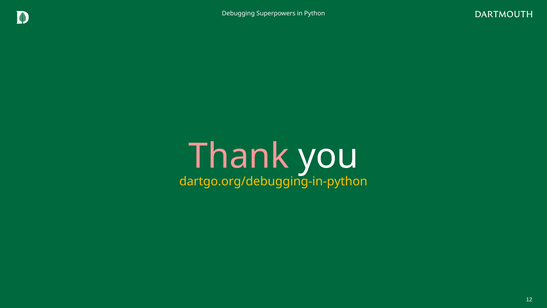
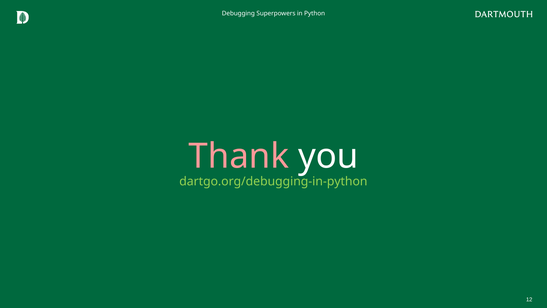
dartgo.org/debugging-in-python at (273, 181) colour: yellow -> light green
